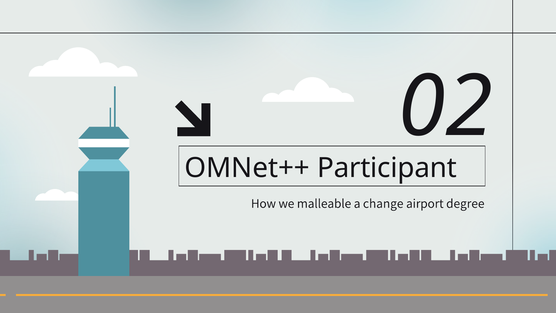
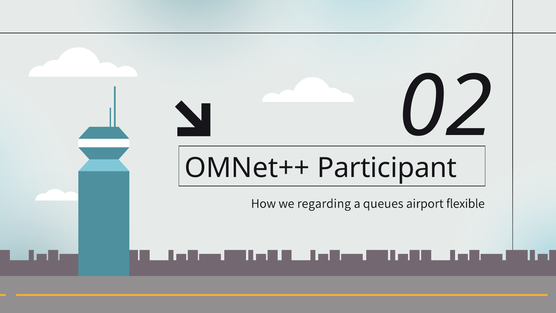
malleable: malleable -> regarding
change: change -> queues
degree: degree -> flexible
